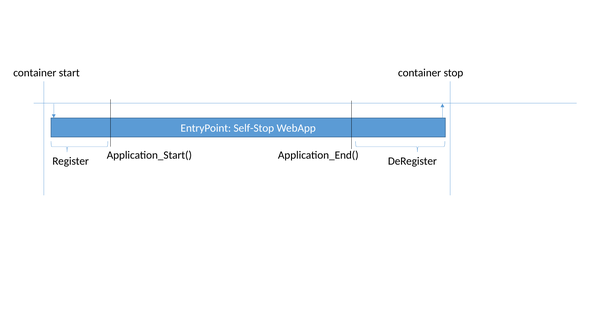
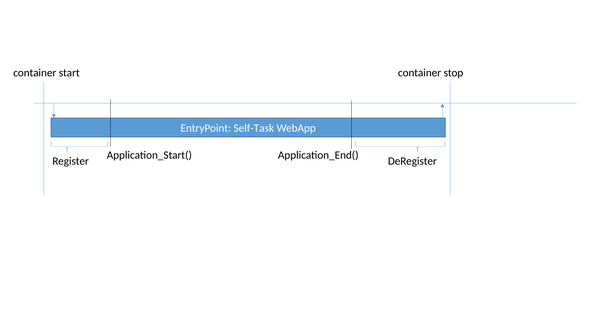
Self-Stop: Self-Stop -> Self-Task
